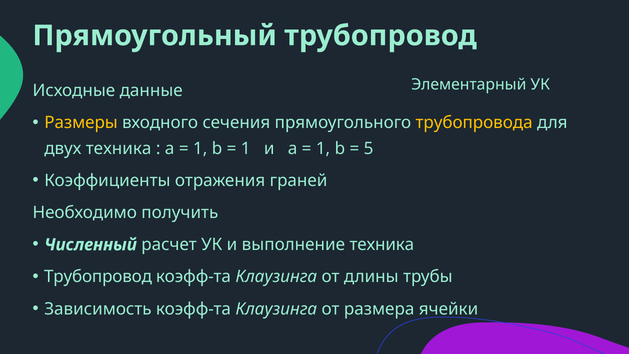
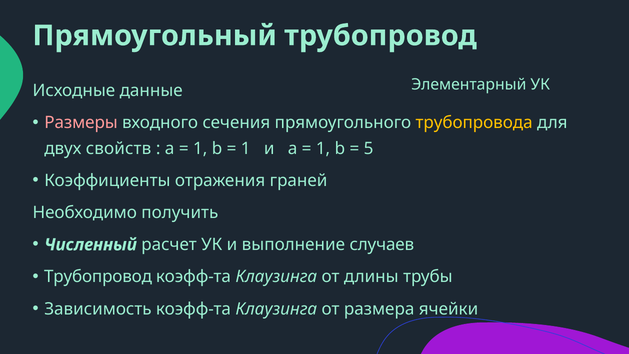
Размеры colour: yellow -> pink
двух техника: техника -> свойств
выполнение техника: техника -> случаев
